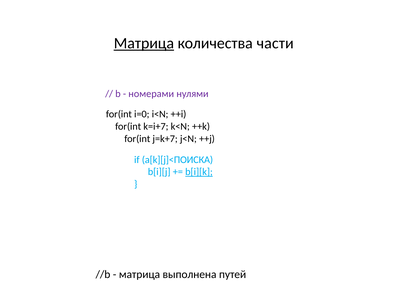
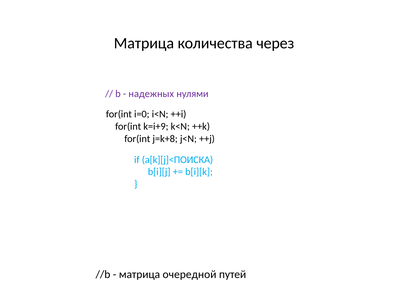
Матрица at (144, 43) underline: present -> none
части: части -> через
номерами: номерами -> надежных
k=i+7: k=i+7 -> k=i+9
j=k+7: j=k+7 -> j=k+8
b[i][k underline: present -> none
выполнена: выполнена -> очередной
